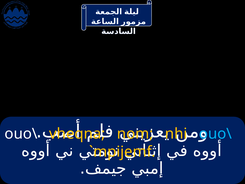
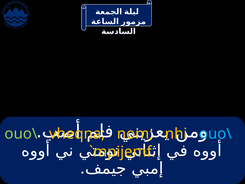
ouo\ at (21, 134) colour: white -> light green
